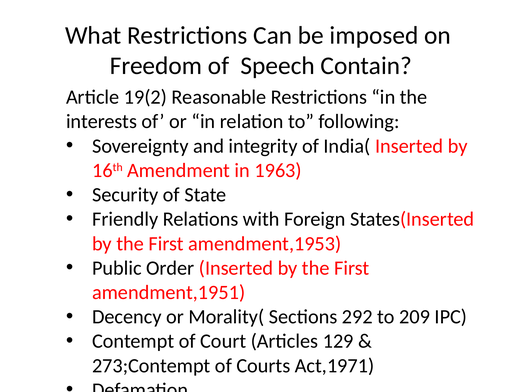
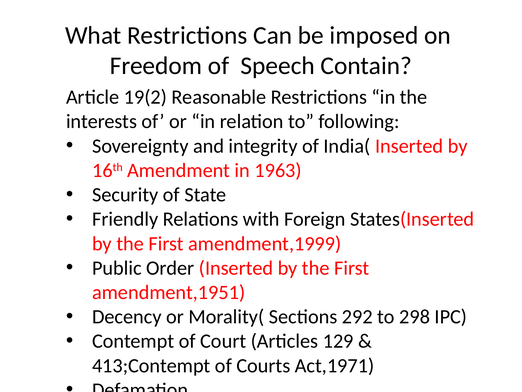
amendment,1953: amendment,1953 -> amendment,1999
209: 209 -> 298
273;Contempt: 273;Contempt -> 413;Contempt
